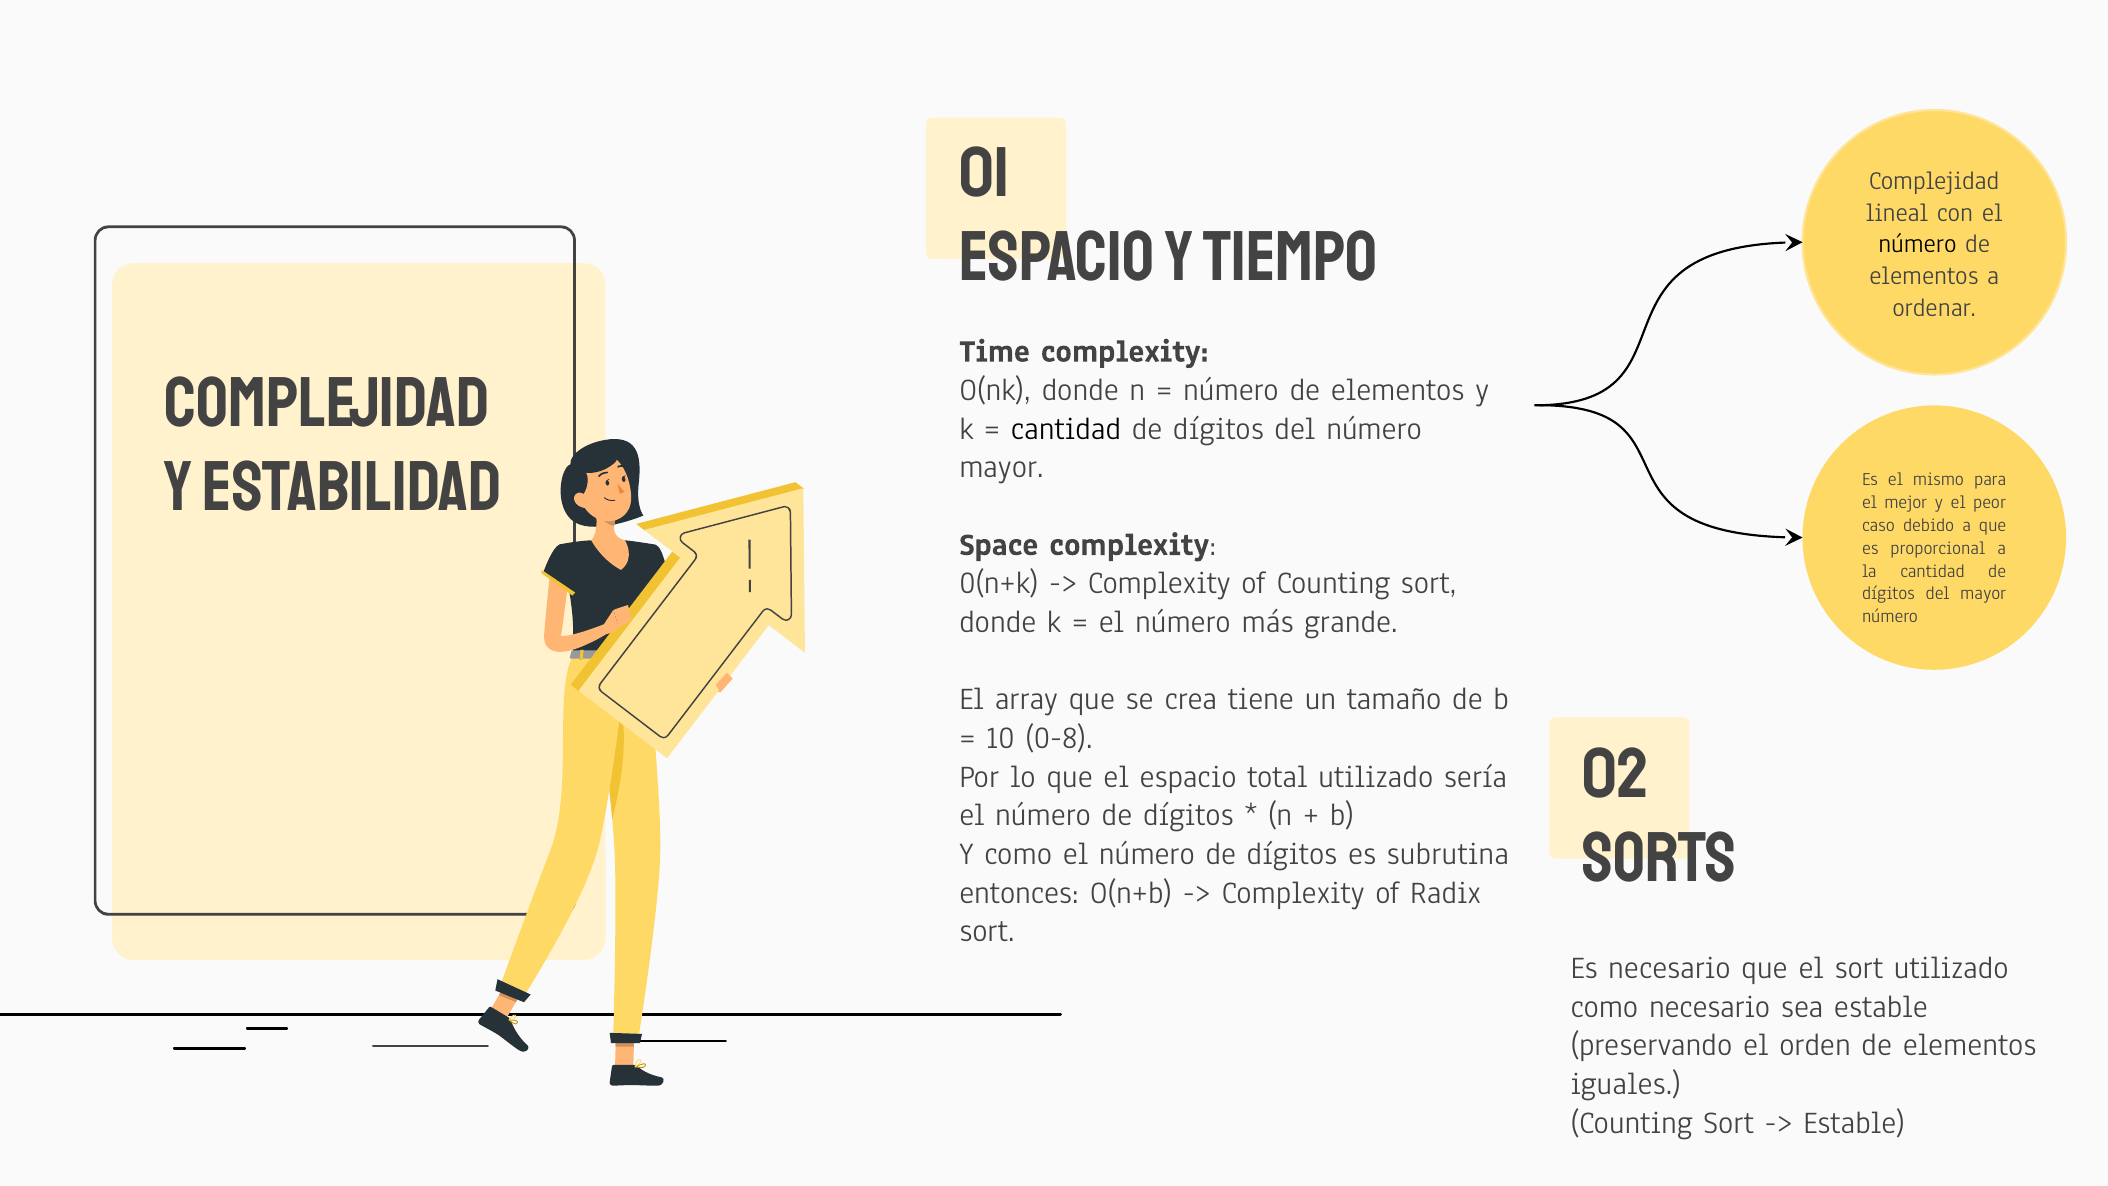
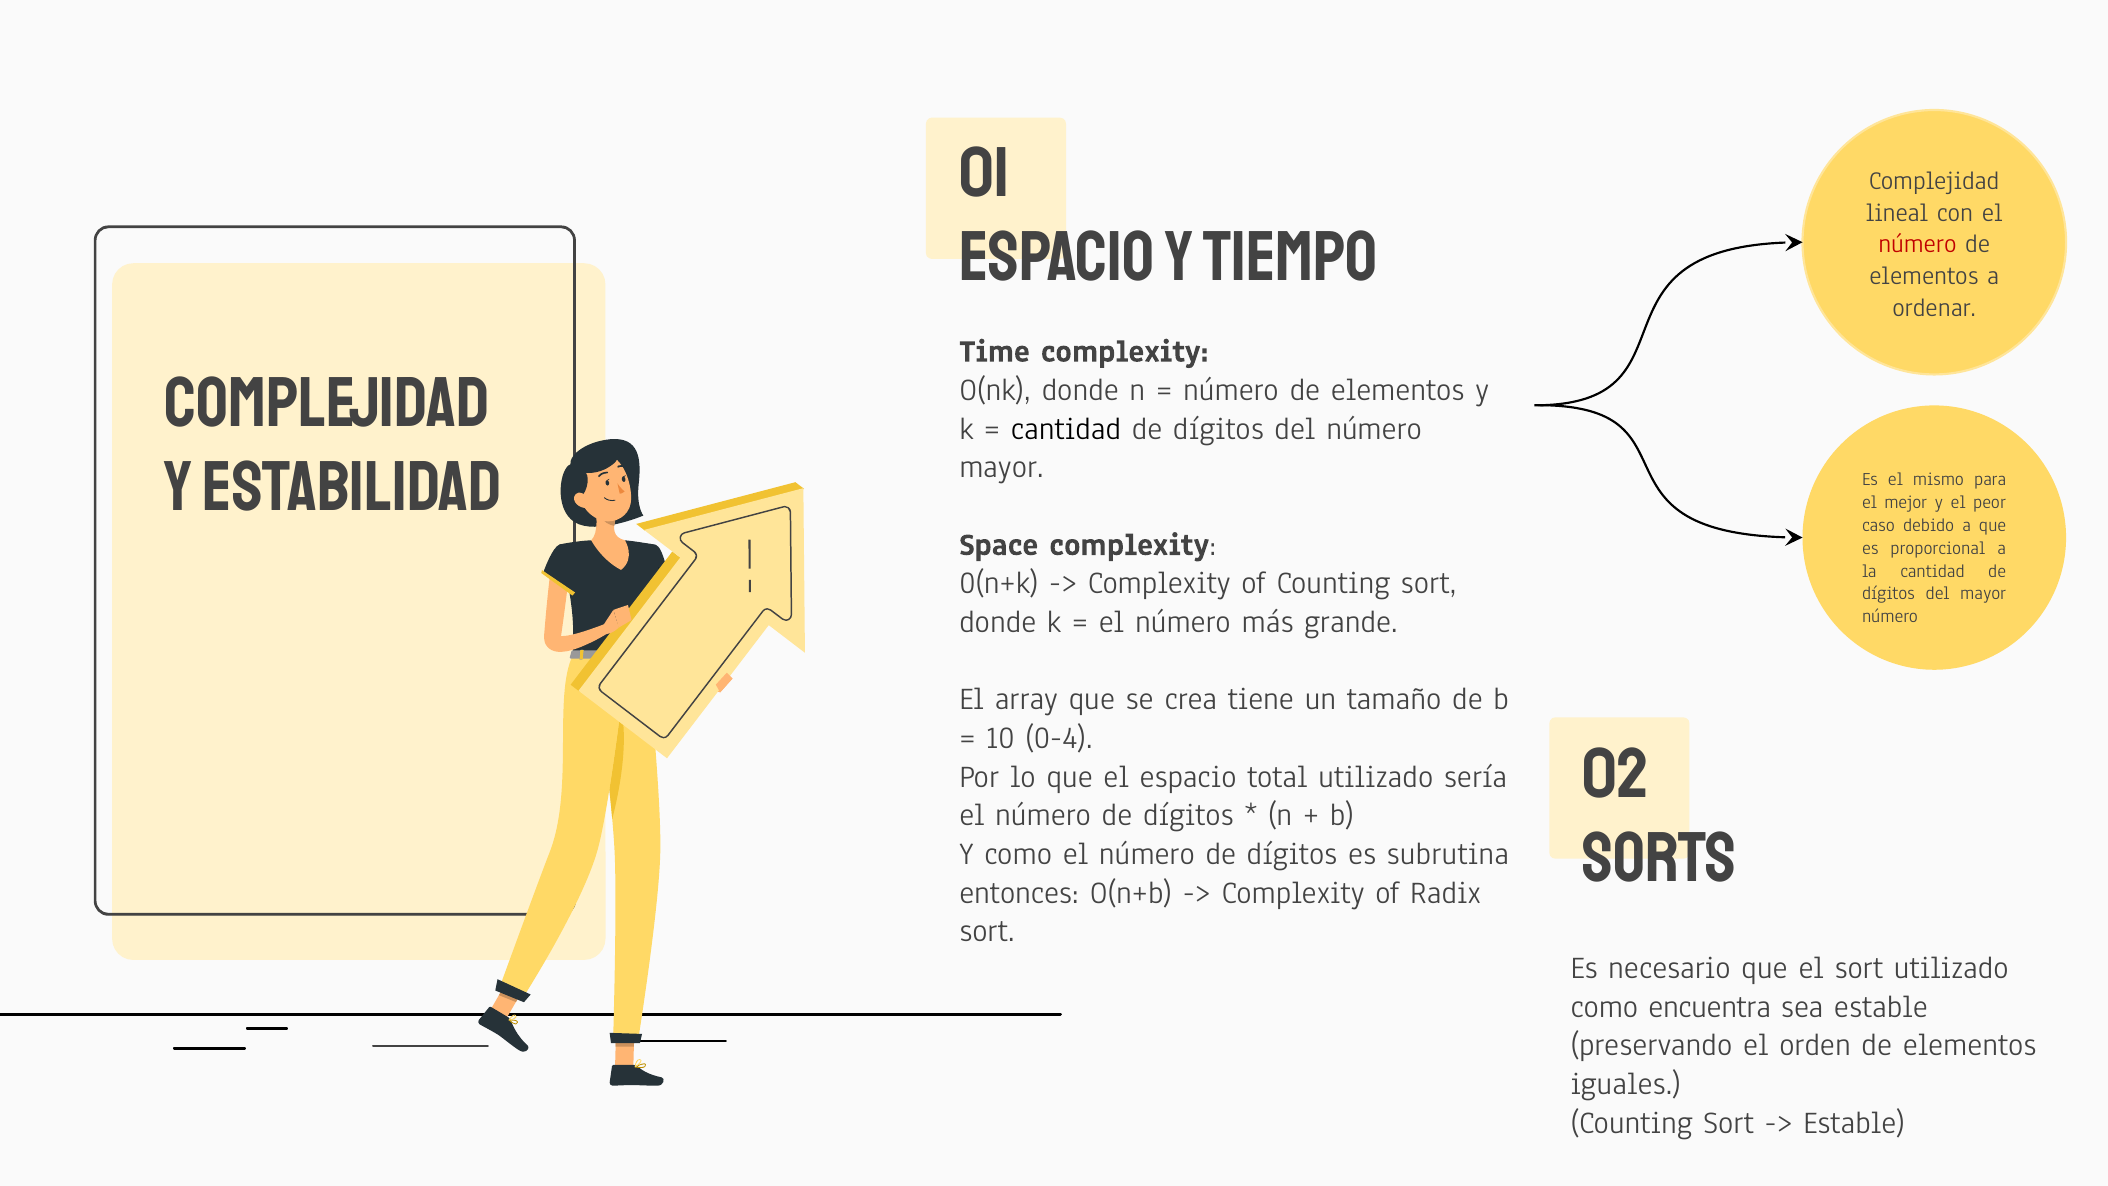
número at (1918, 244) colour: black -> red
0-8: 0-8 -> 0-4
como necesario: necesario -> encuentra
